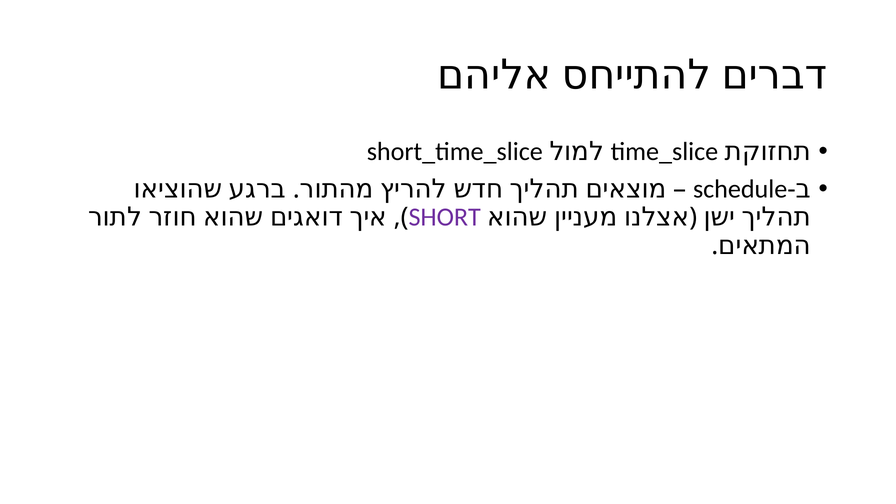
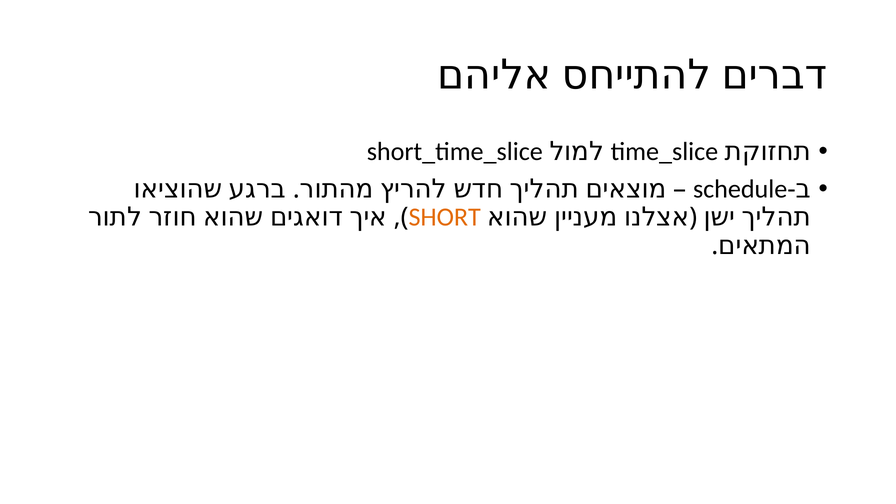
SHORT colour: purple -> orange
